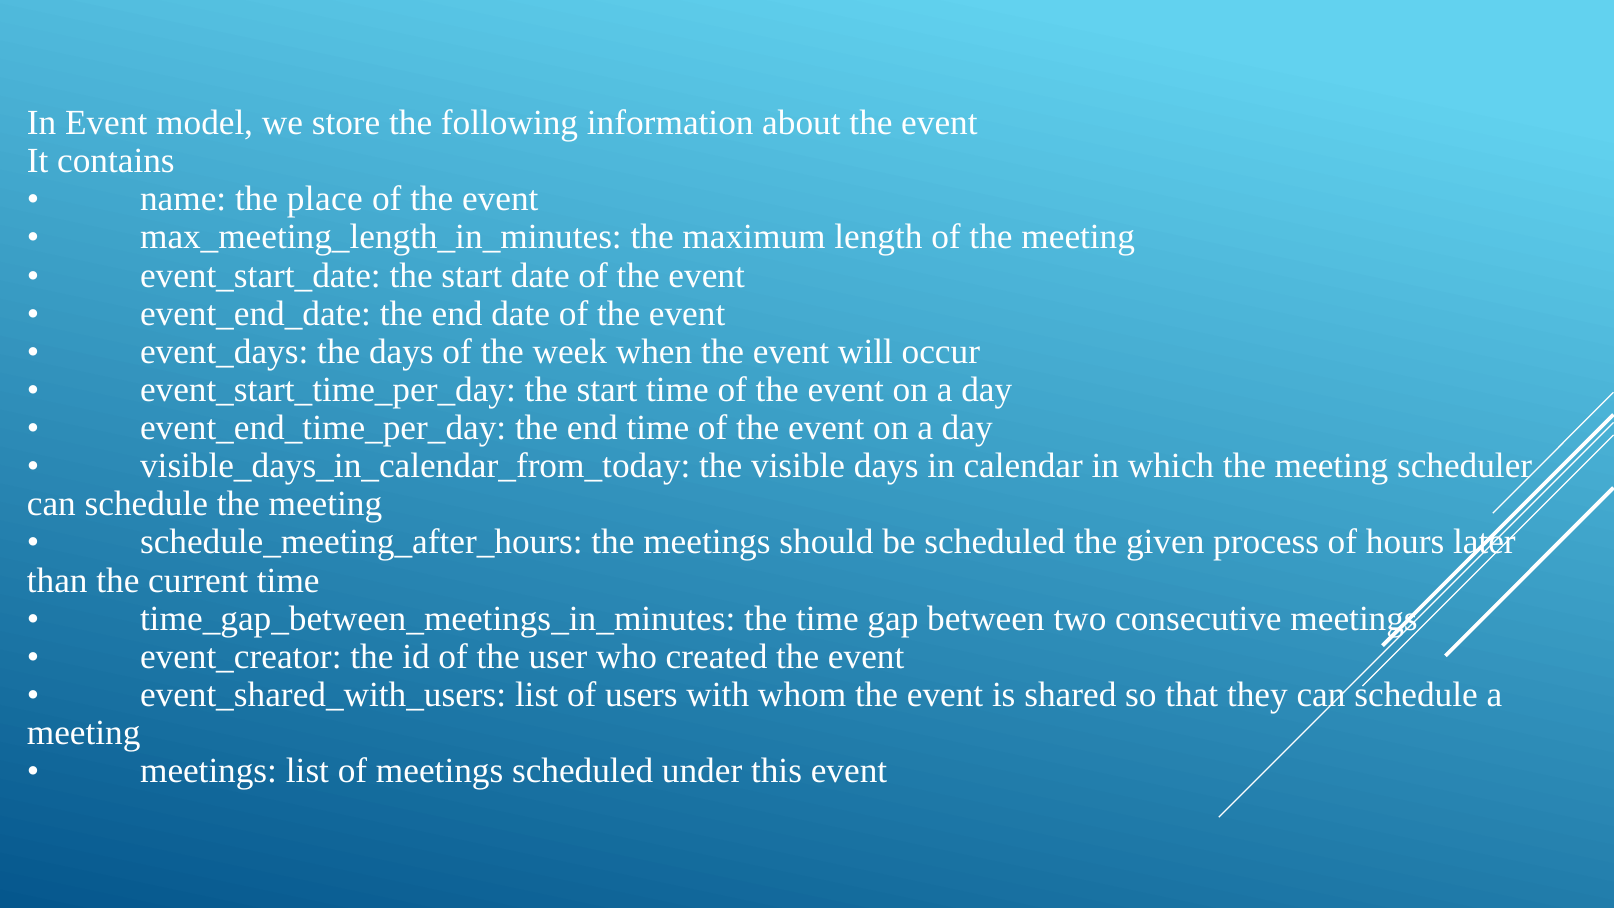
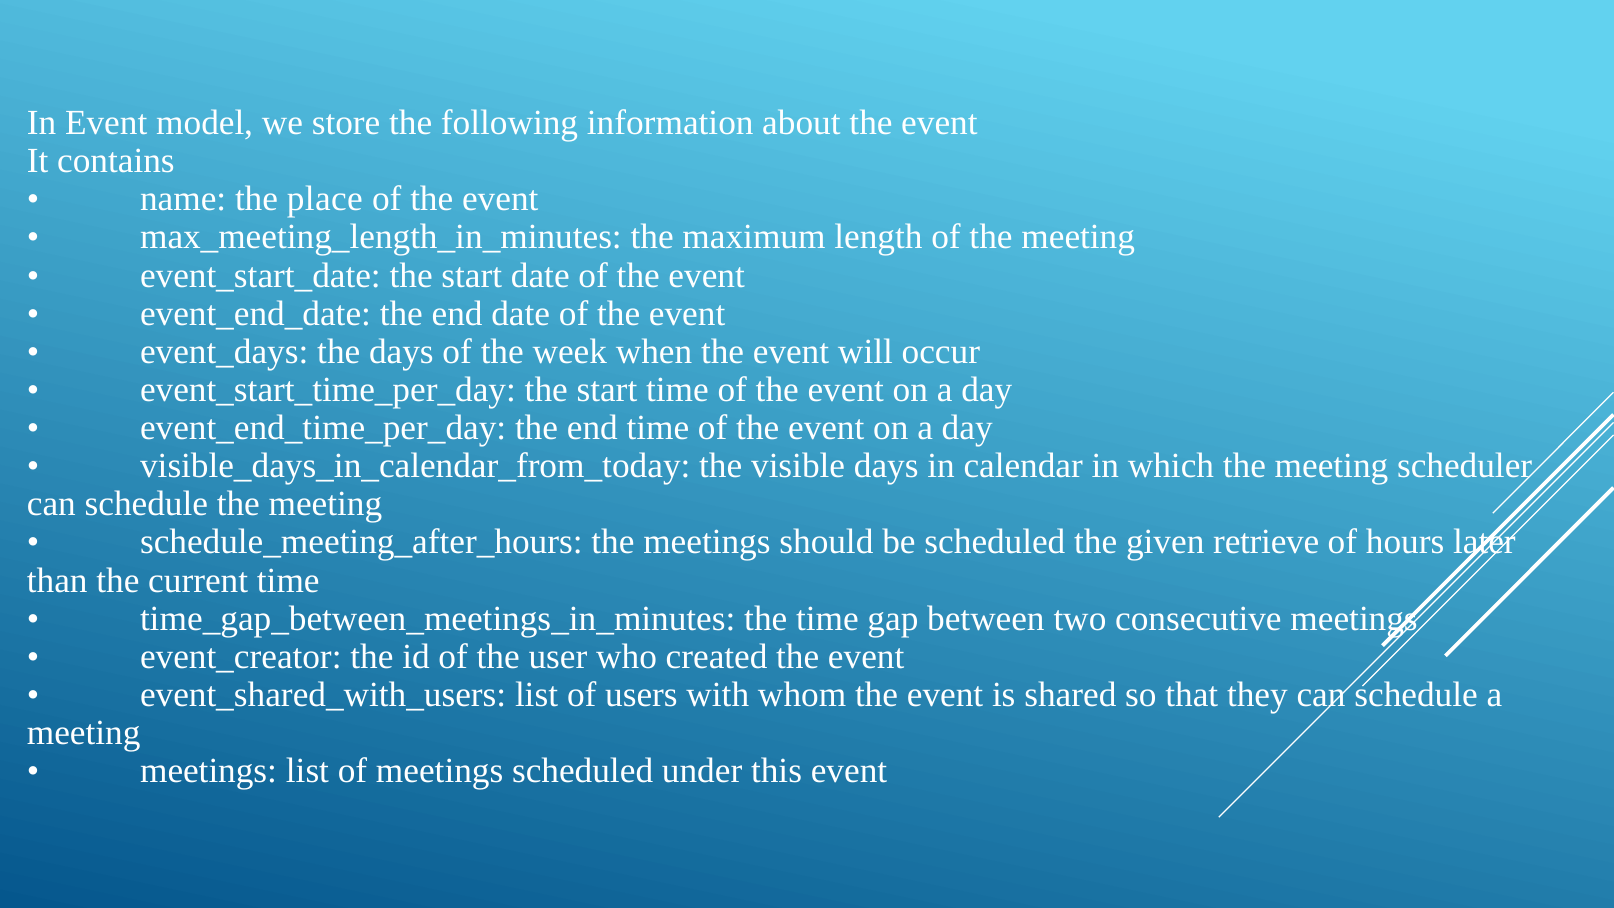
process: process -> retrieve
